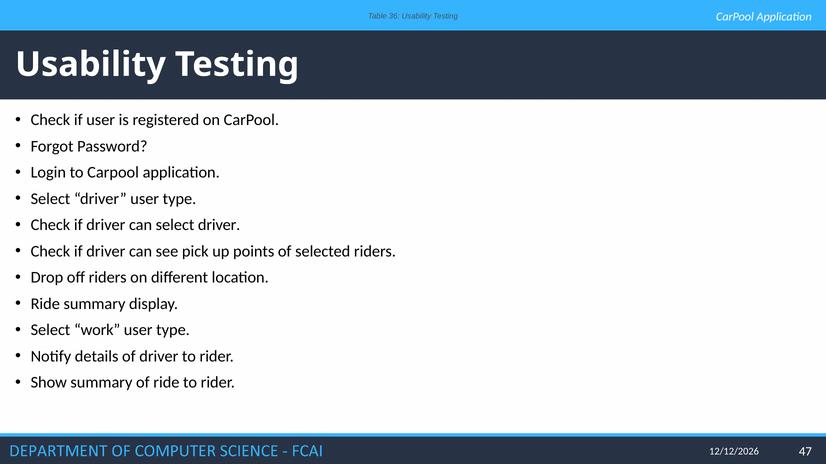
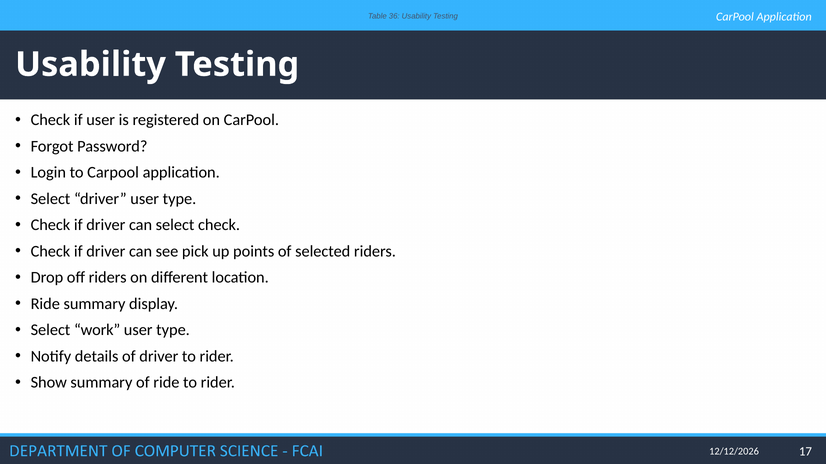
can select driver: driver -> check
47: 47 -> 17
